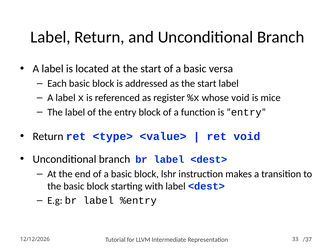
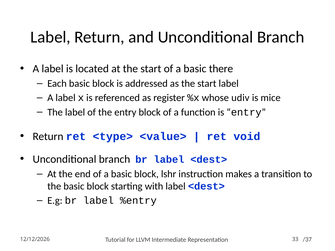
versa: versa -> there
whose void: void -> udiv
